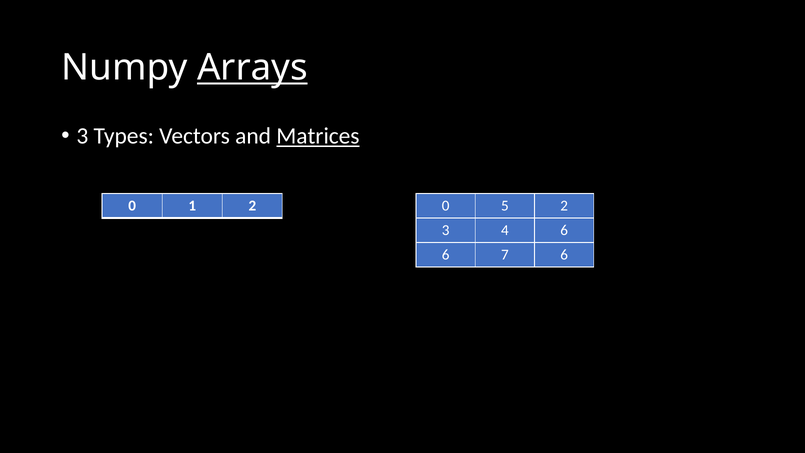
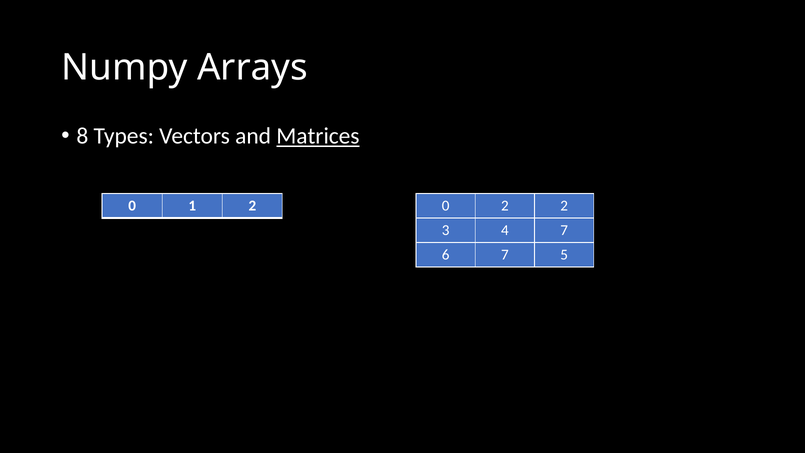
Arrays underline: present -> none
3 at (82, 136): 3 -> 8
0 5: 5 -> 2
4 6: 6 -> 7
7 6: 6 -> 5
